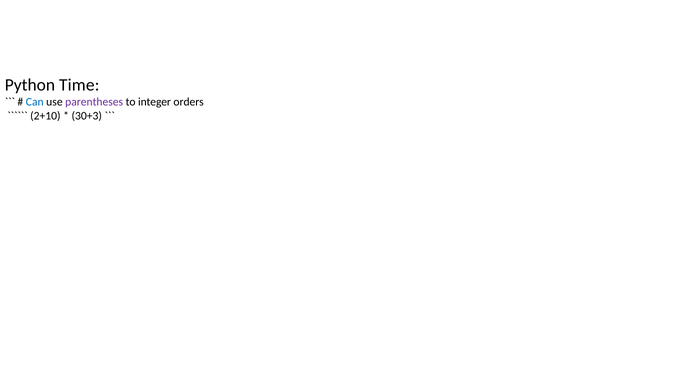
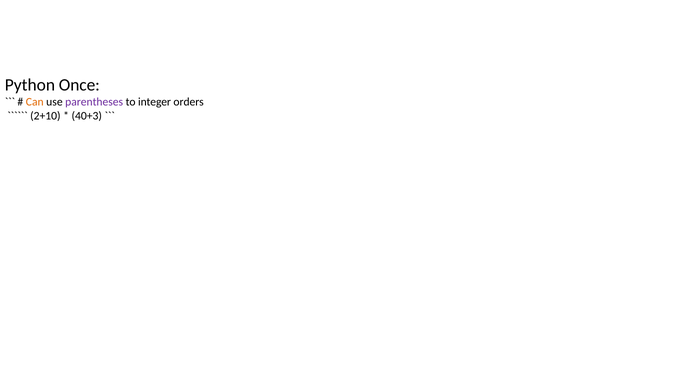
Time: Time -> Once
Can colour: blue -> orange
30+3: 30+3 -> 40+3
